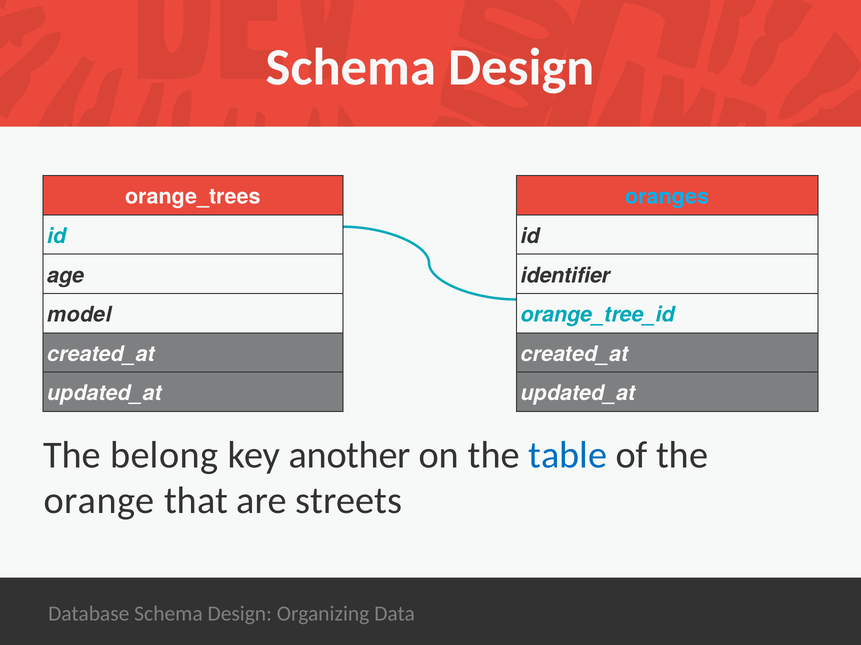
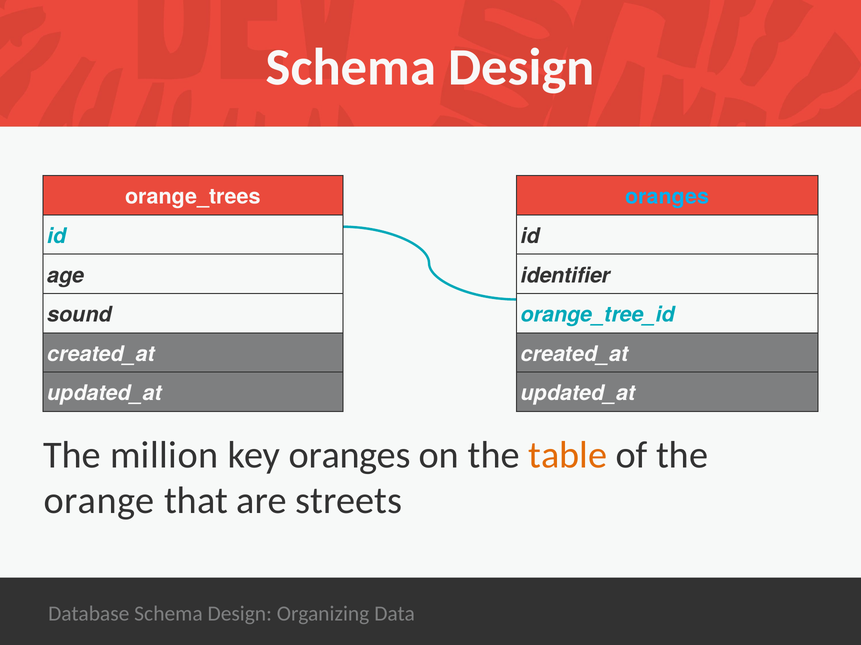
model: model -> sound
belong: belong -> million
key another: another -> oranges
table colour: blue -> orange
